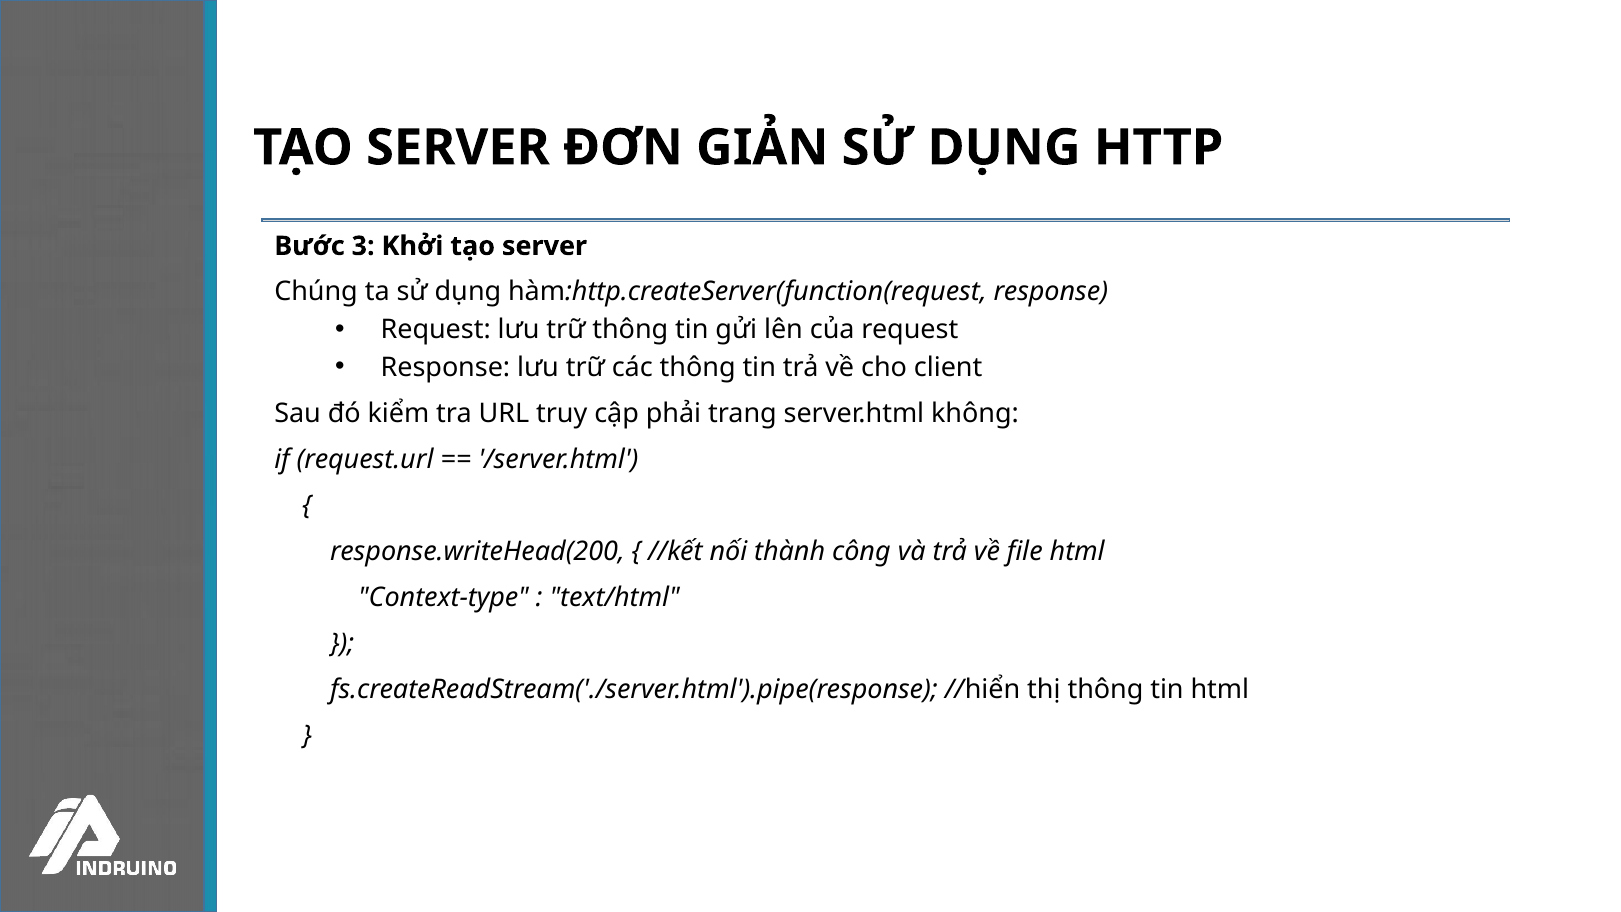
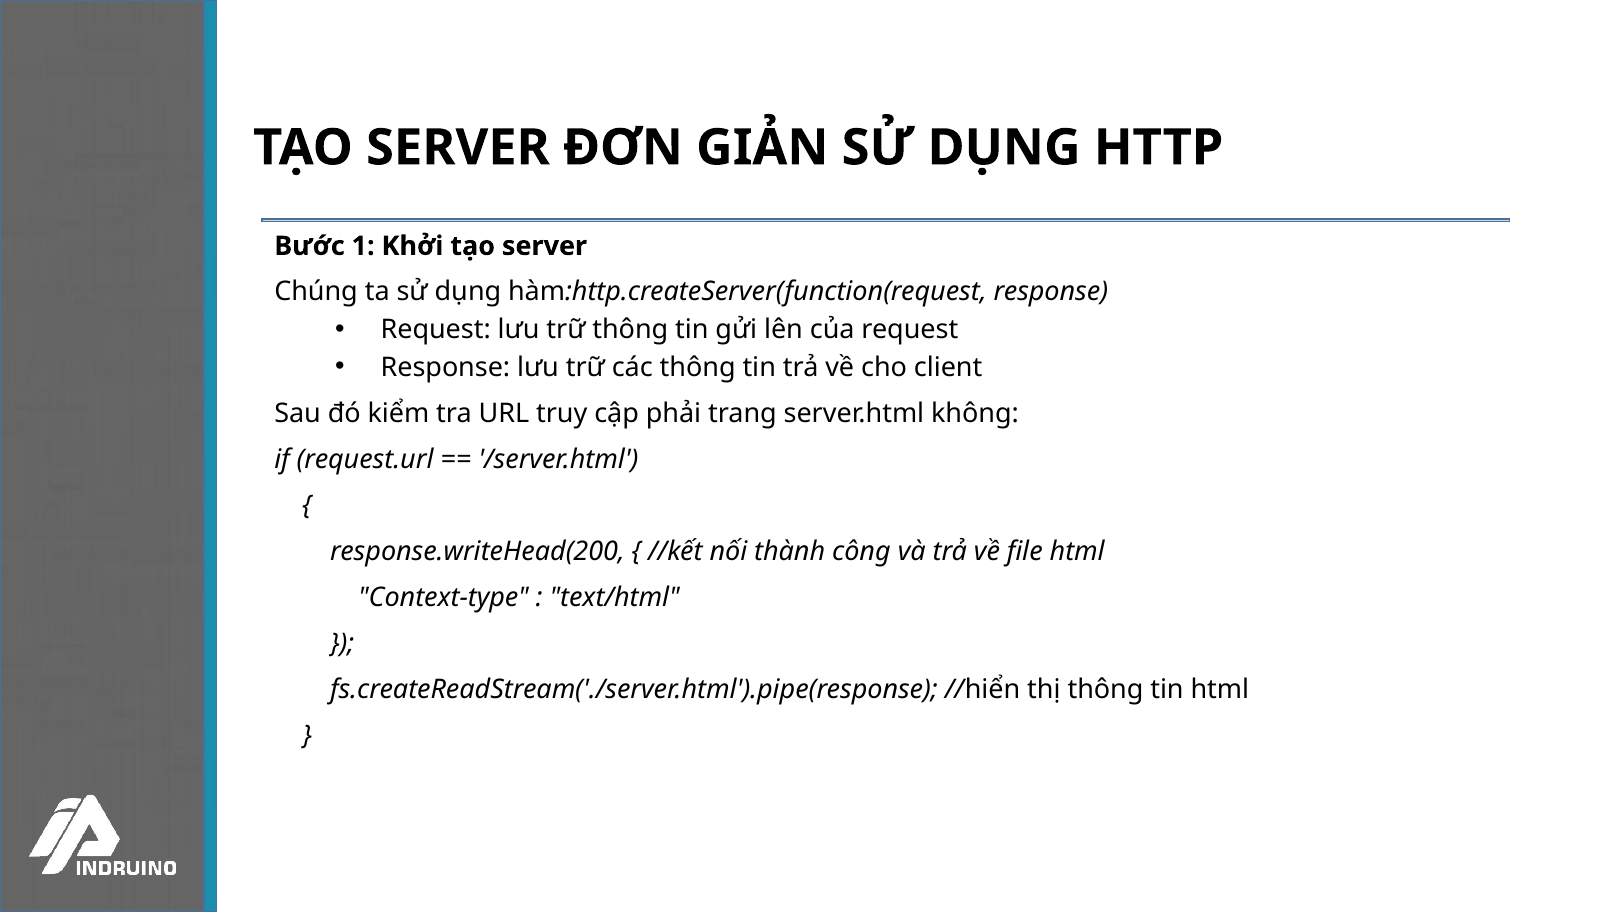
3: 3 -> 1
